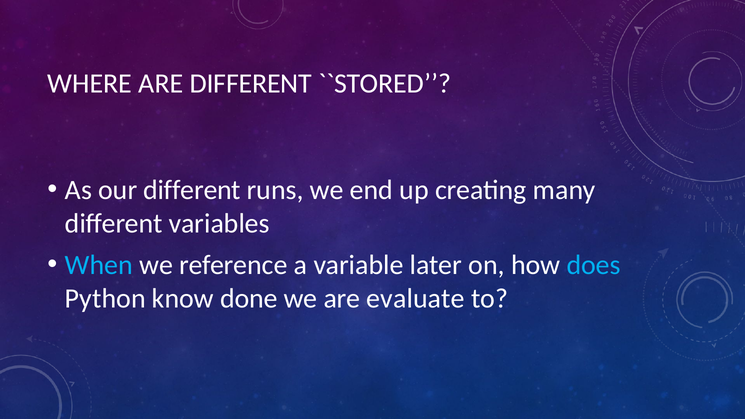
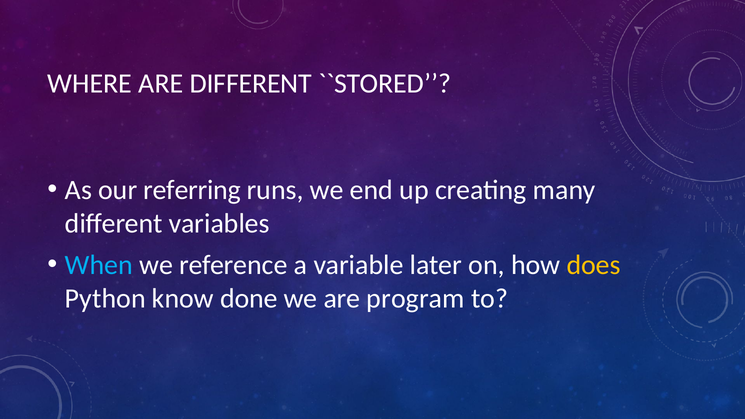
our different: different -> referring
does colour: light blue -> yellow
evaluate: evaluate -> program
